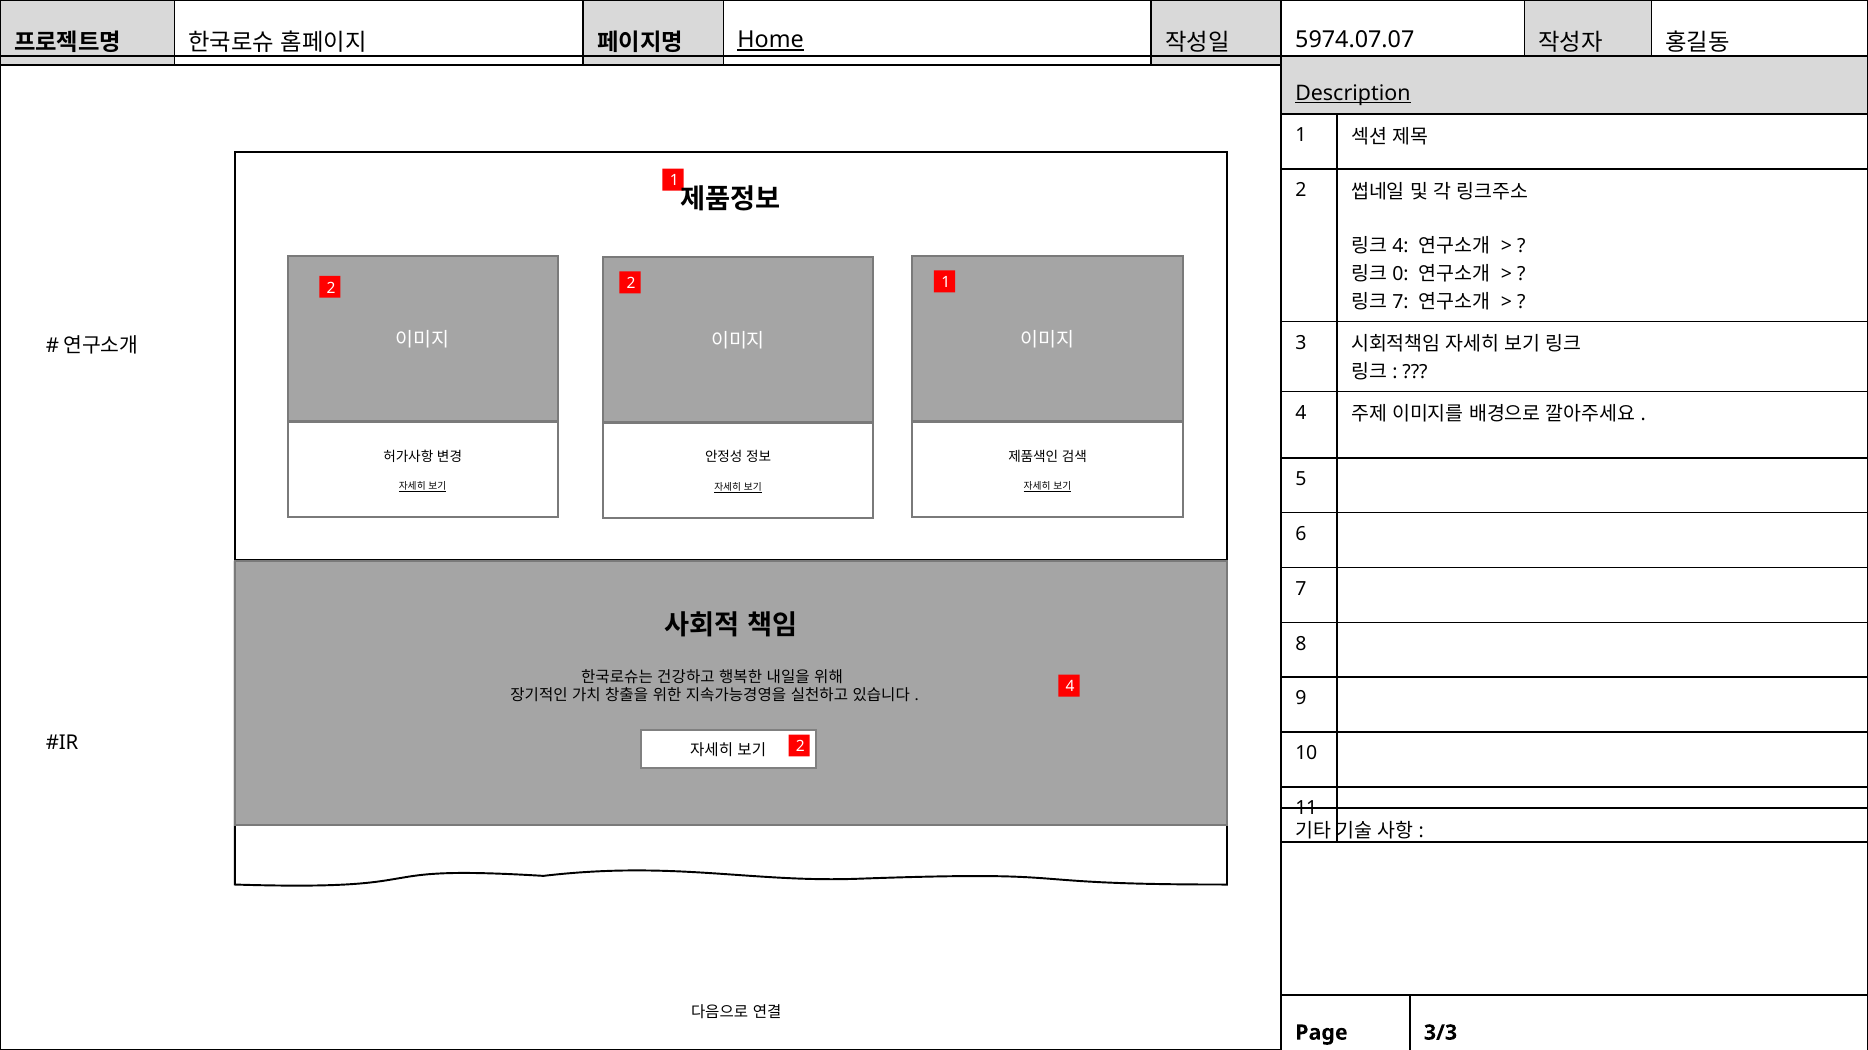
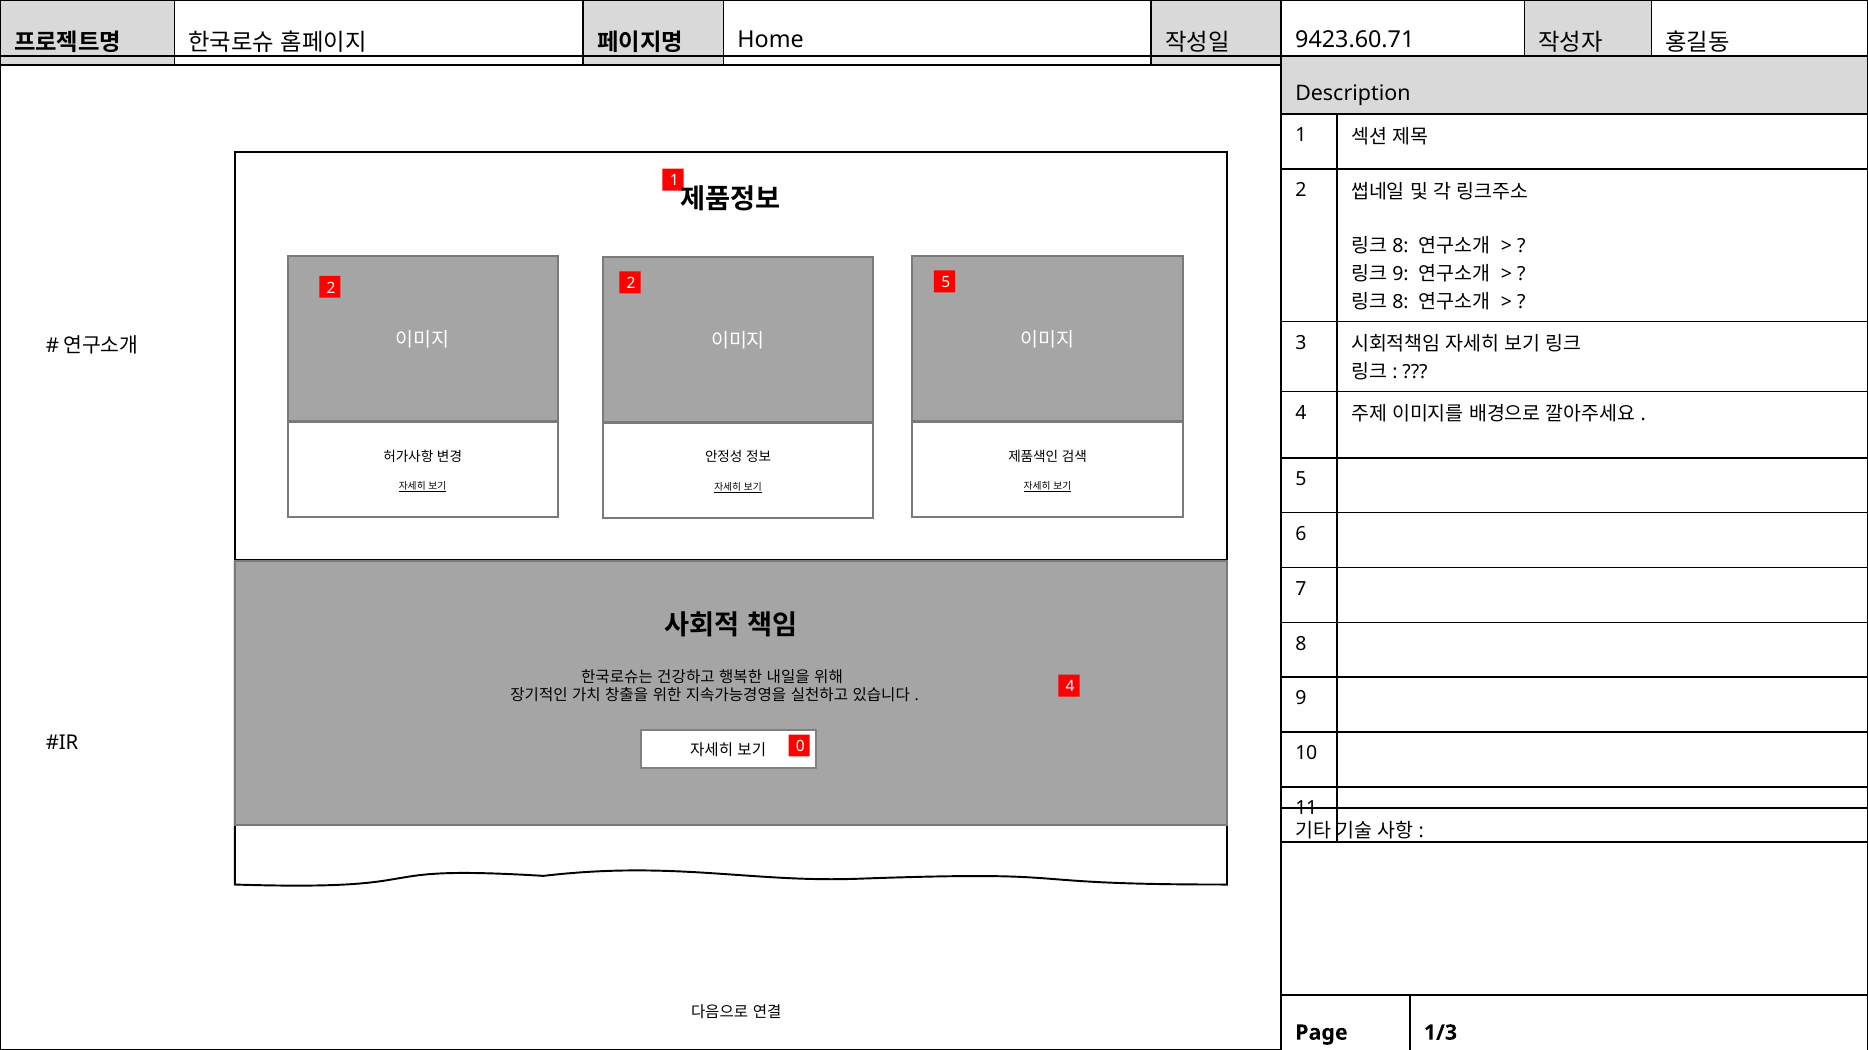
Home underline: present -> none
5974.07.07: 5974.07.07 -> 9423.60.71
Description underline: present -> none
4 at (1400, 246): 4 -> 8
0 at (1400, 274): 0 -> 9
2 1: 1 -> 5
7 at (1400, 302): 7 -> 8
2 at (800, 747): 2 -> 0
3/3: 3/3 -> 1/3
